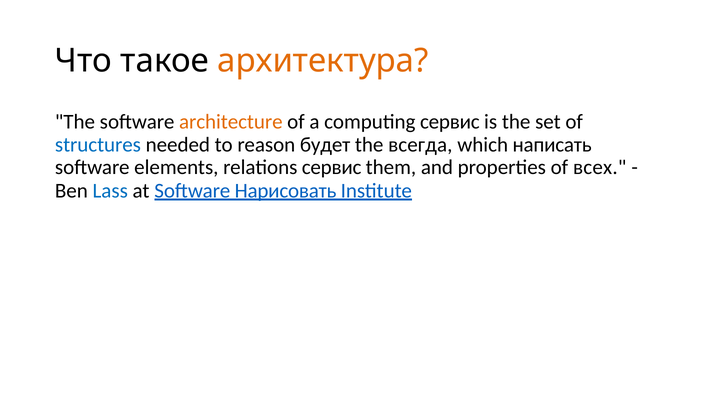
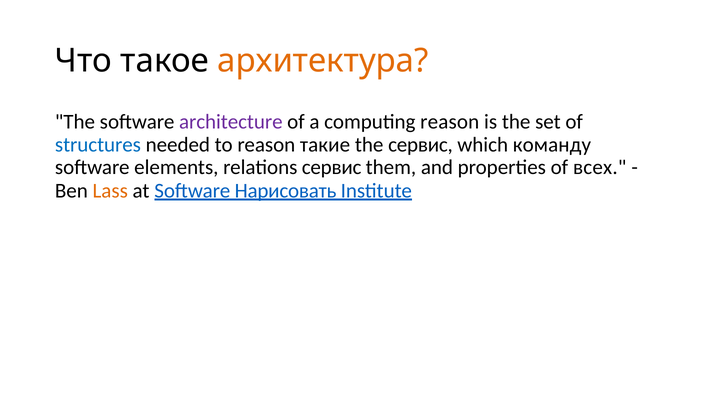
architecture colour: orange -> purple
computing сервис: сервис -> reason
будет: будет -> такие
the всегда: всегда -> сервис
написать: написать -> команду
Lass colour: blue -> orange
